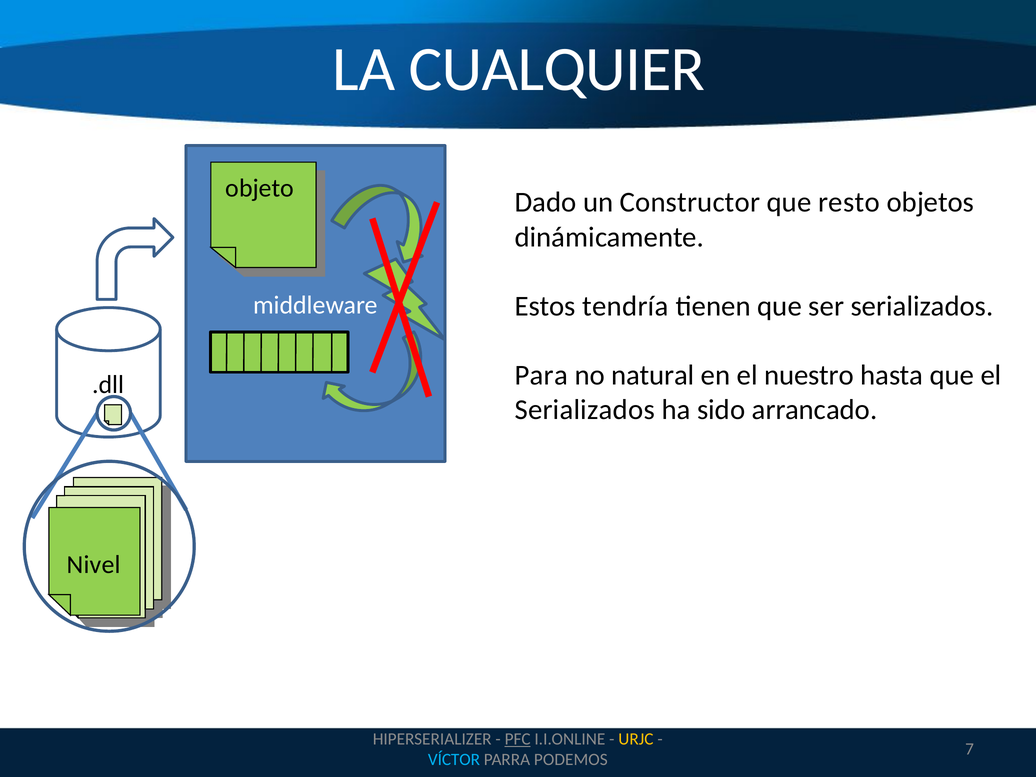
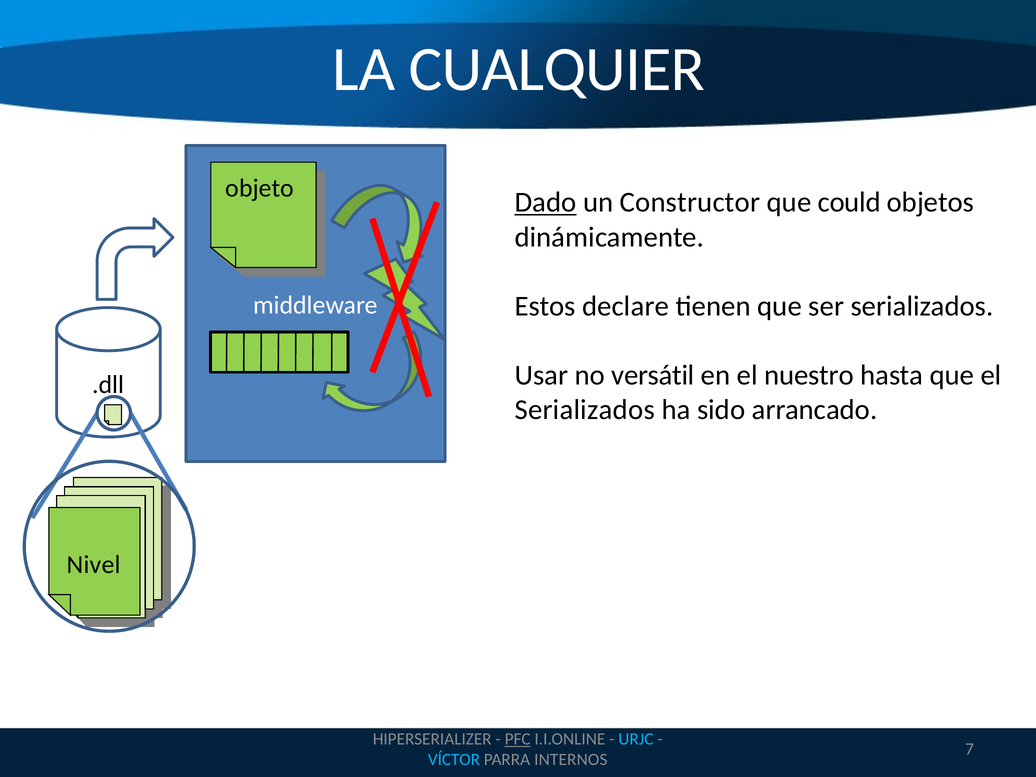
Dado underline: none -> present
resto: resto -> could
tendría: tendría -> declare
Para: Para -> Usar
natural: natural -> versátil
URJC colour: yellow -> light blue
PODEMOS: PODEMOS -> INTERNOS
